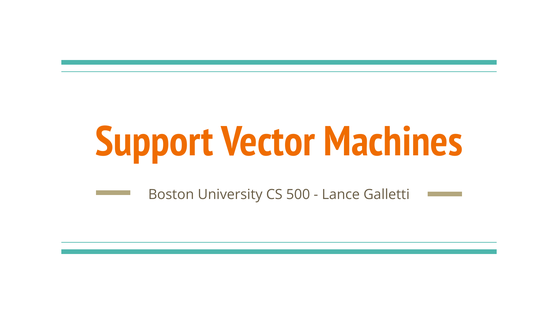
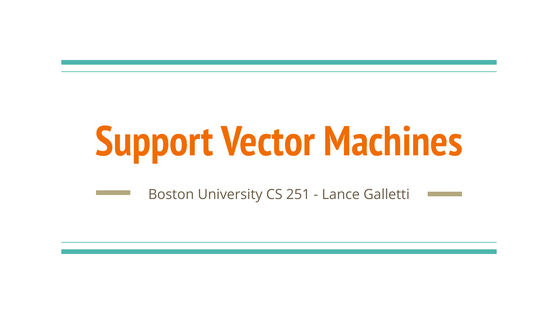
500: 500 -> 251
